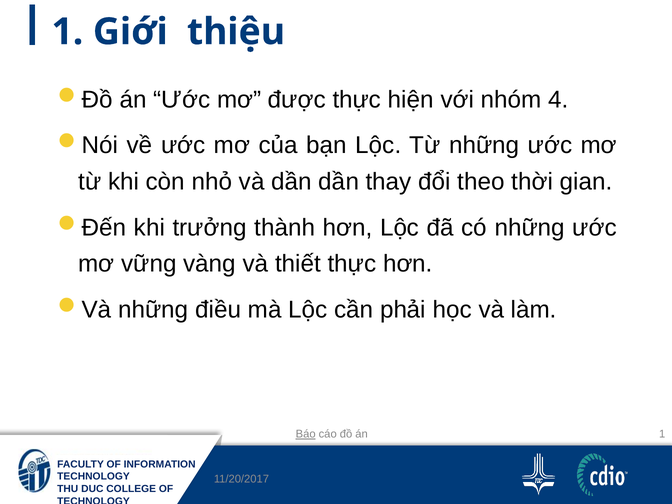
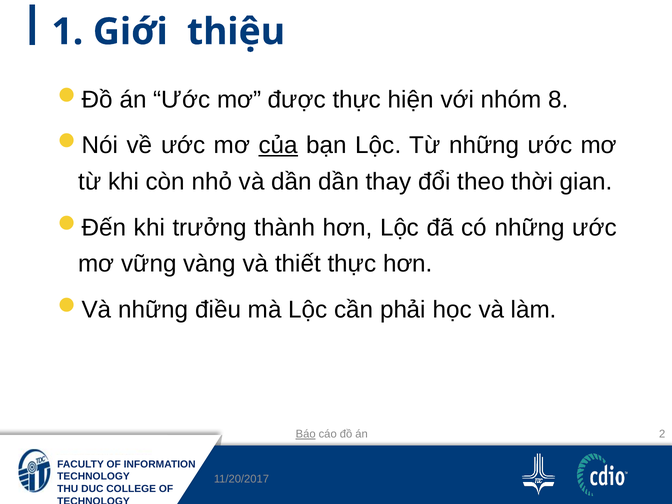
4: 4 -> 8
của underline: none -> present
án 1: 1 -> 2
